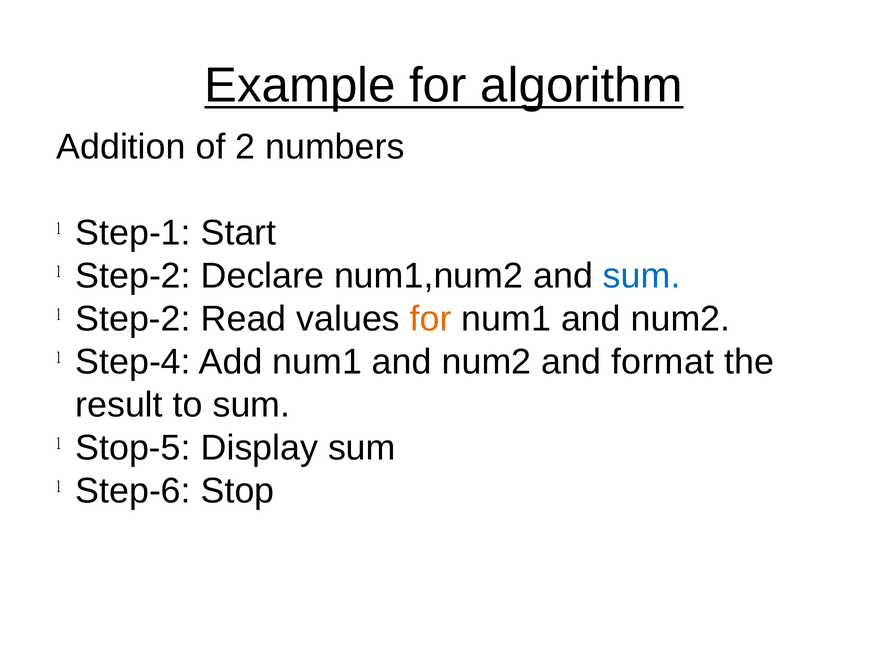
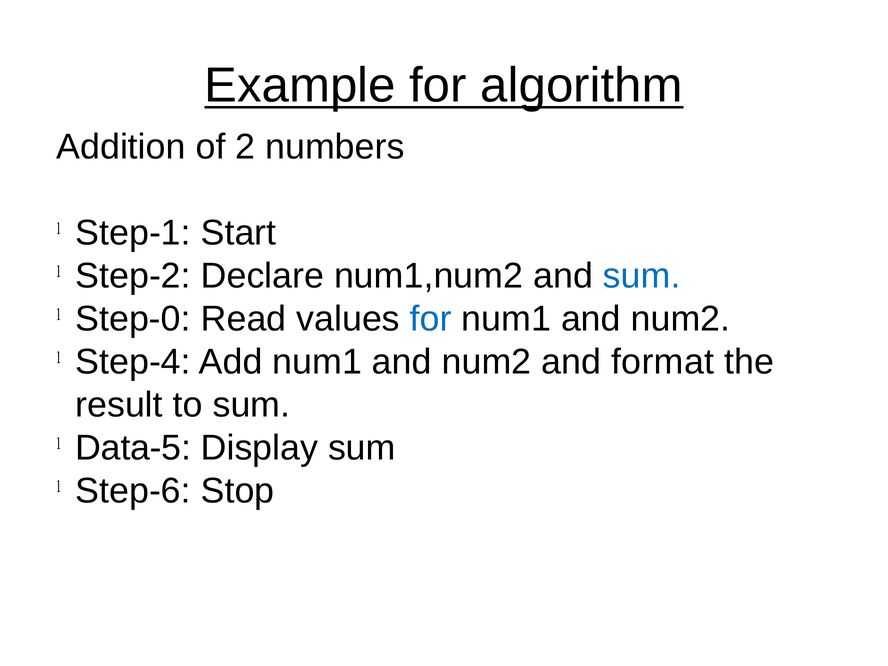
Step-2 at (133, 319): Step-2 -> Step-0
for at (431, 319) colour: orange -> blue
Stop-5: Stop-5 -> Data-5
